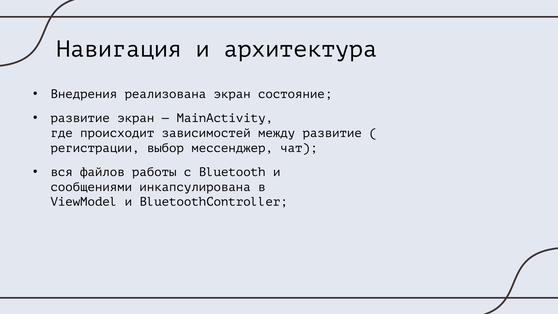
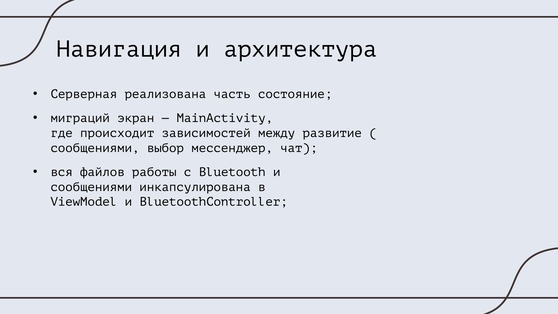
Внедрения: Внедрения -> Серверная
реализована экран: экран -> часть
развитие at (80, 118): развитие -> миграций
регистрации at (95, 148): регистрации -> сообщениями
